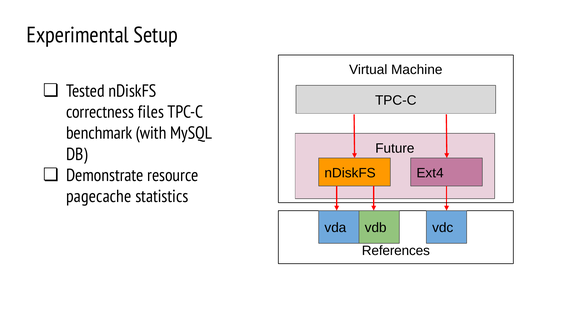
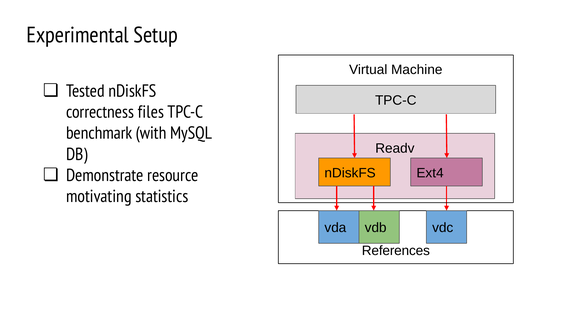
Future: Future -> Readv
pagecache: pagecache -> motivating
